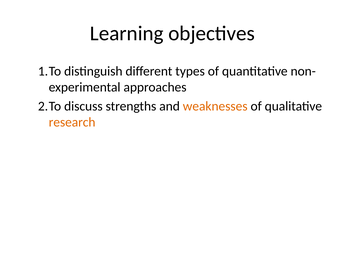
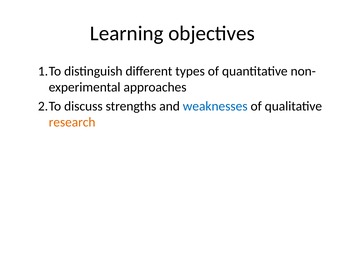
weaknesses colour: orange -> blue
